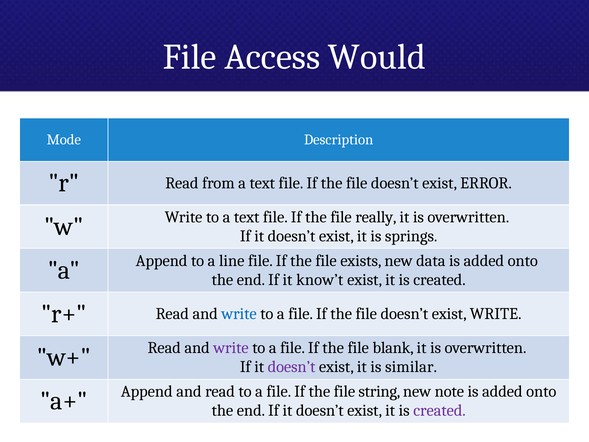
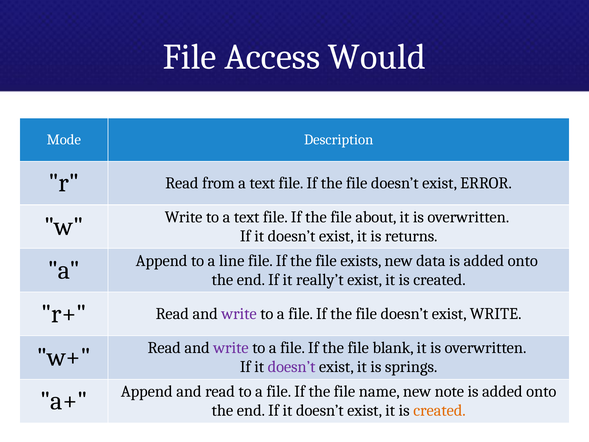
really: really -> about
springs: springs -> returns
know’t: know’t -> really’t
write at (239, 314) colour: blue -> purple
similar: similar -> springs
string: string -> name
created at (439, 410) colour: purple -> orange
